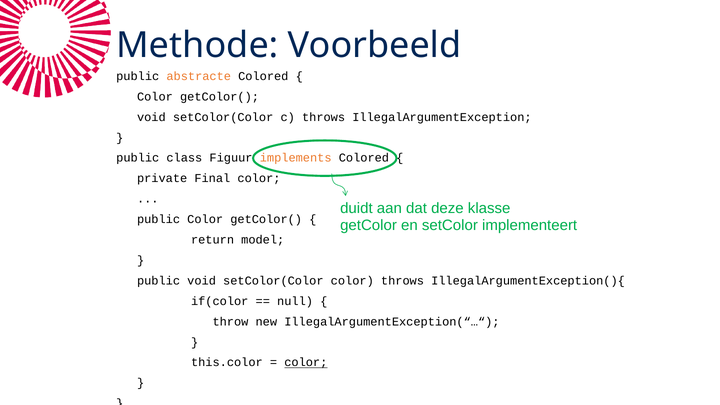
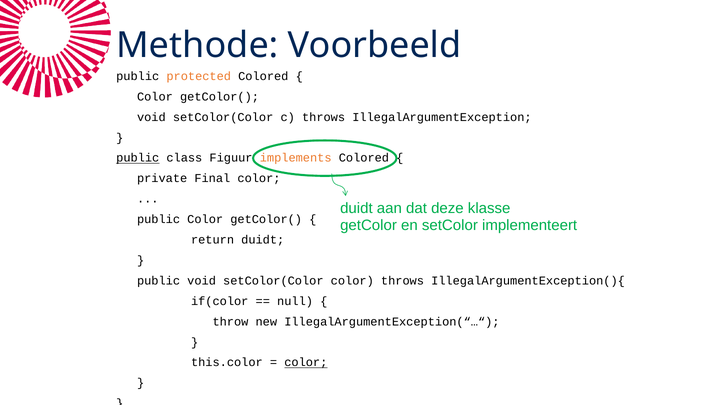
abstracte: abstracte -> protected
public at (138, 158) underline: none -> present
return model: model -> duidt
